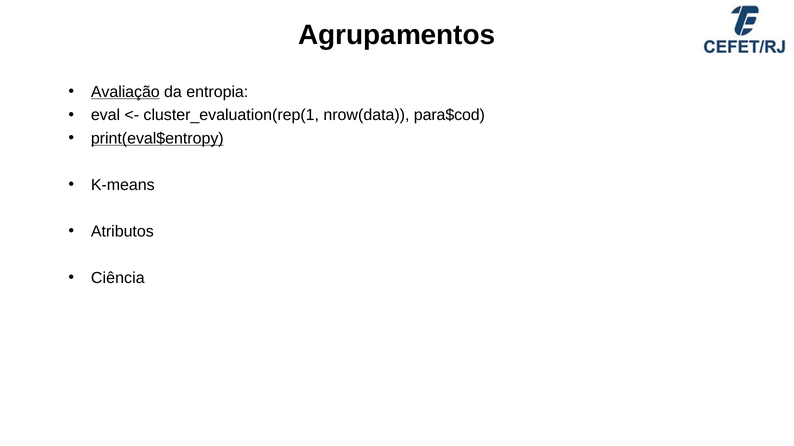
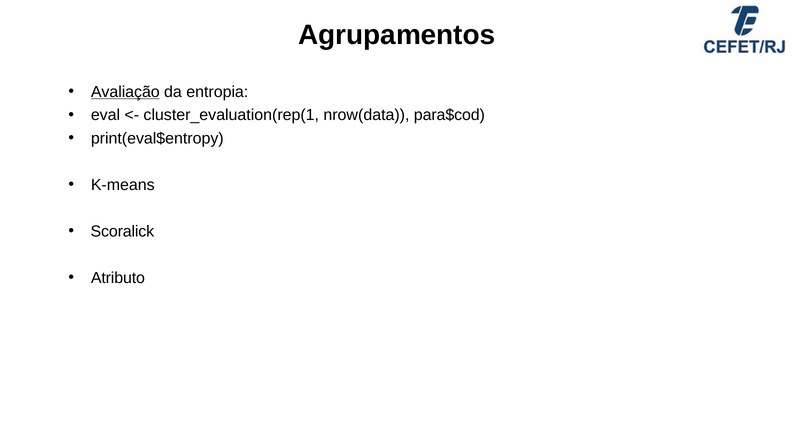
print(eval$entropy underline: present -> none
Atributos: Atributos -> Scoralick
Ciência: Ciência -> Atributo
